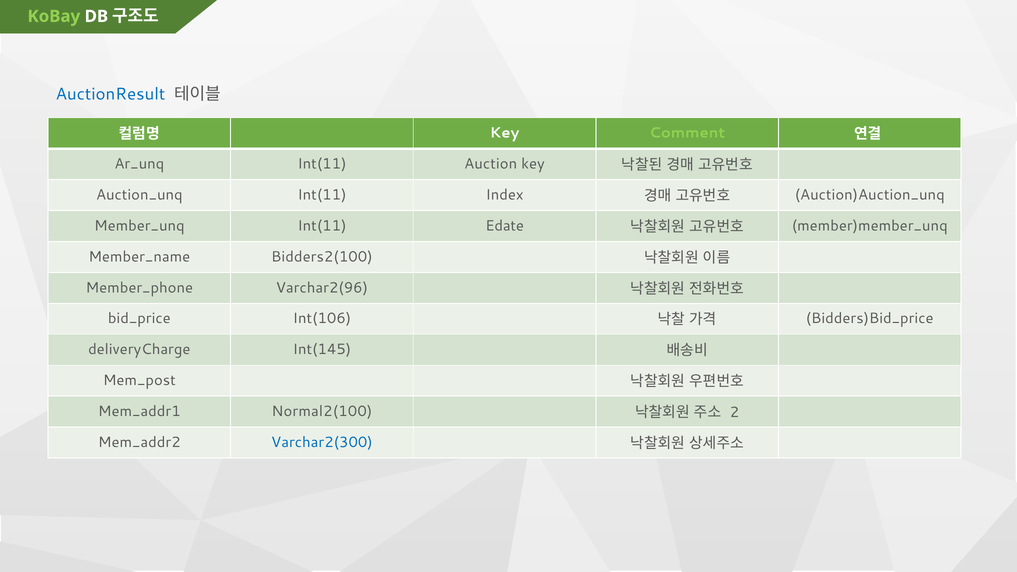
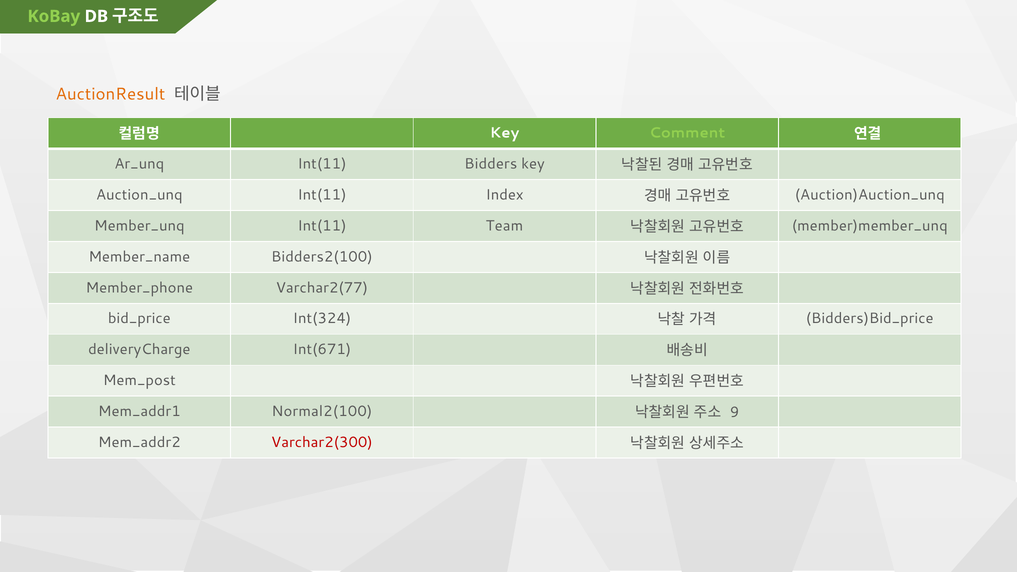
AuctionResult colour: blue -> orange
Auction: Auction -> Bidders
Edate: Edate -> Team
Varchar2(96: Varchar2(96 -> Varchar2(77
Int(106: Int(106 -> Int(324
Int(145: Int(145 -> Int(671
2: 2 -> 9
Varchar2(300 colour: blue -> red
